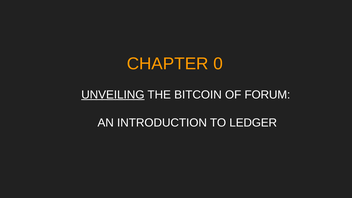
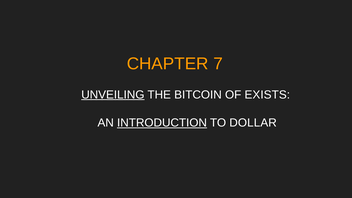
0: 0 -> 7
FORUM: FORUM -> EXISTS
INTRODUCTION underline: none -> present
LEDGER: LEDGER -> DOLLAR
